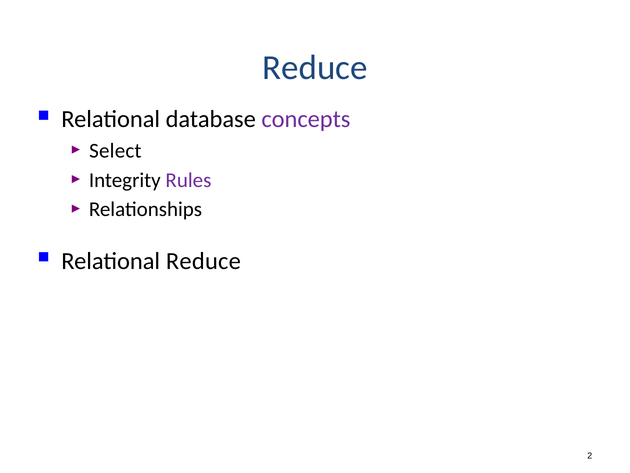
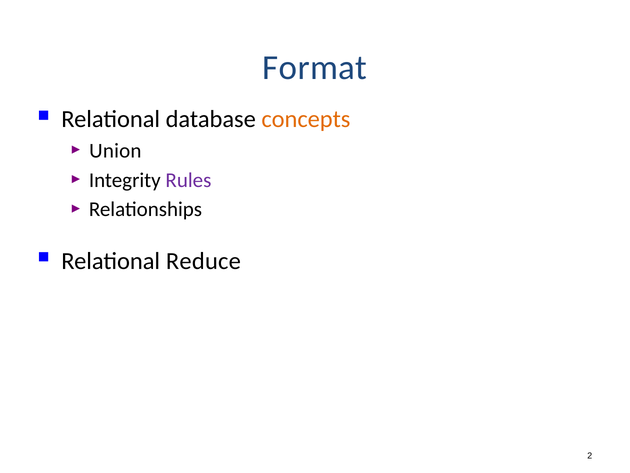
Reduce at (315, 68): Reduce -> Format
concepts colour: purple -> orange
Select: Select -> Union
